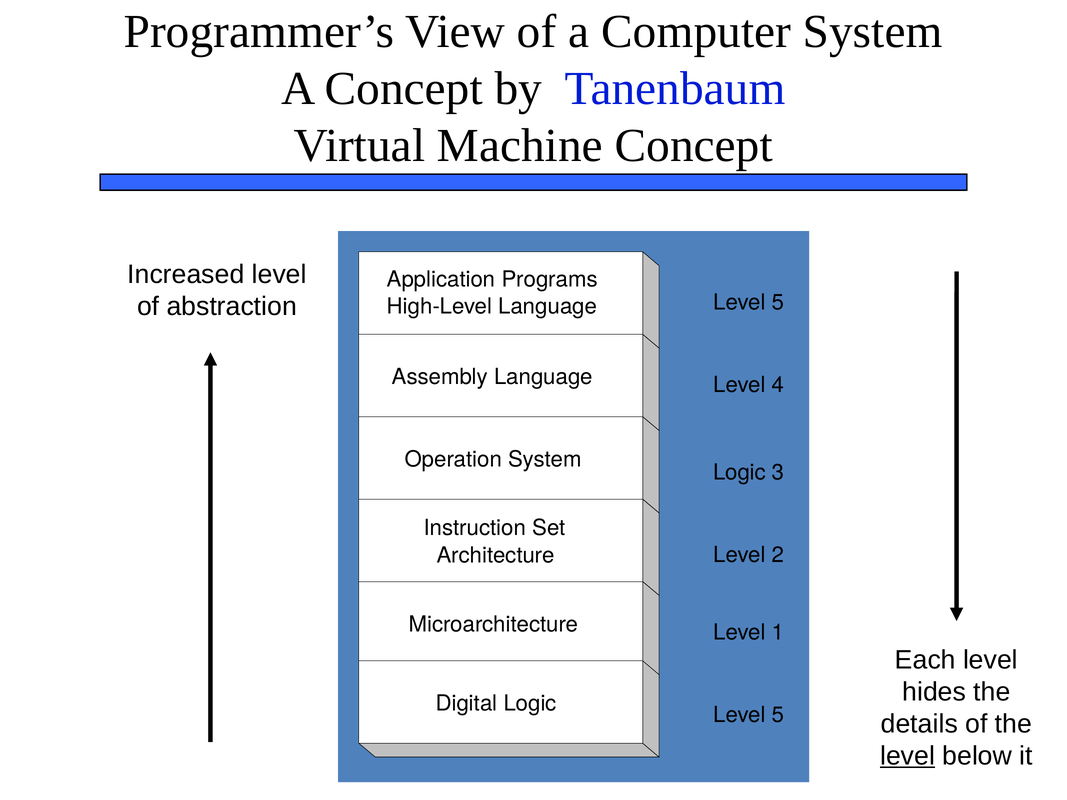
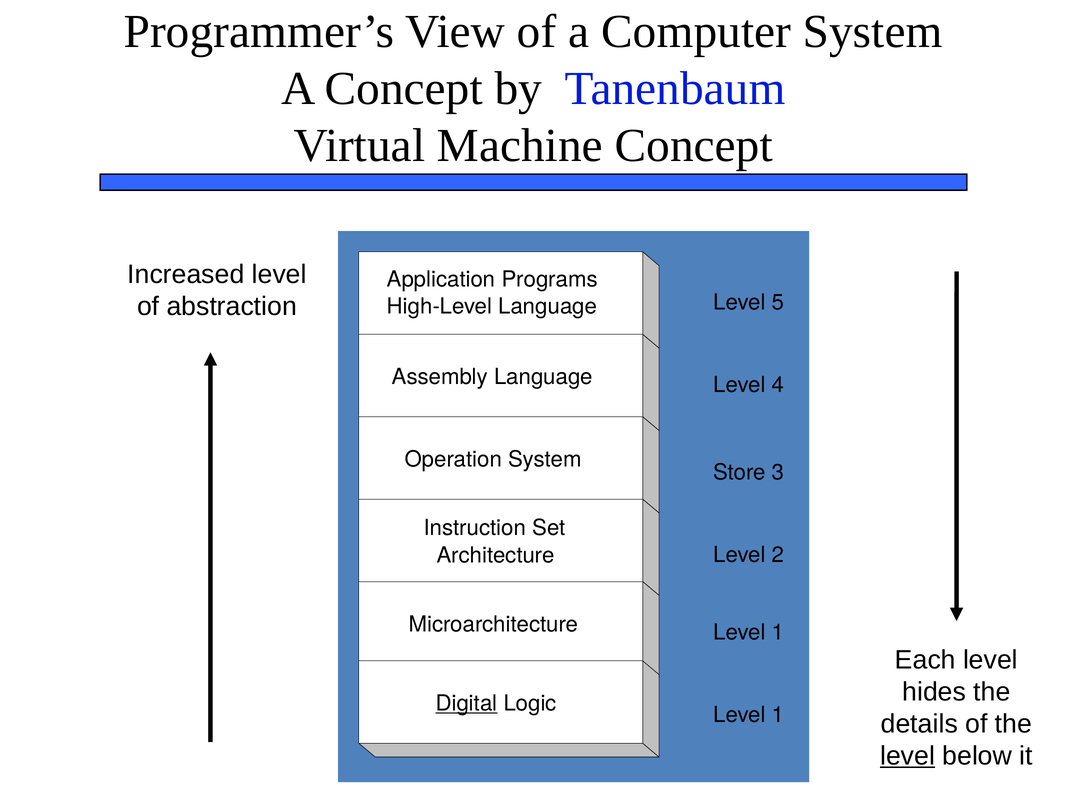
Logic at (739, 472): Logic -> Store
Digital underline: none -> present
5 at (778, 715): 5 -> 1
